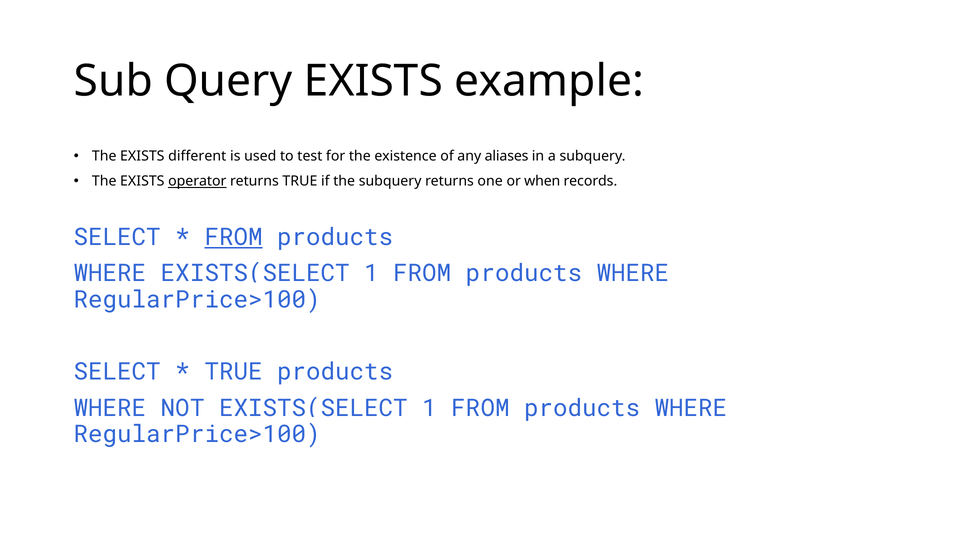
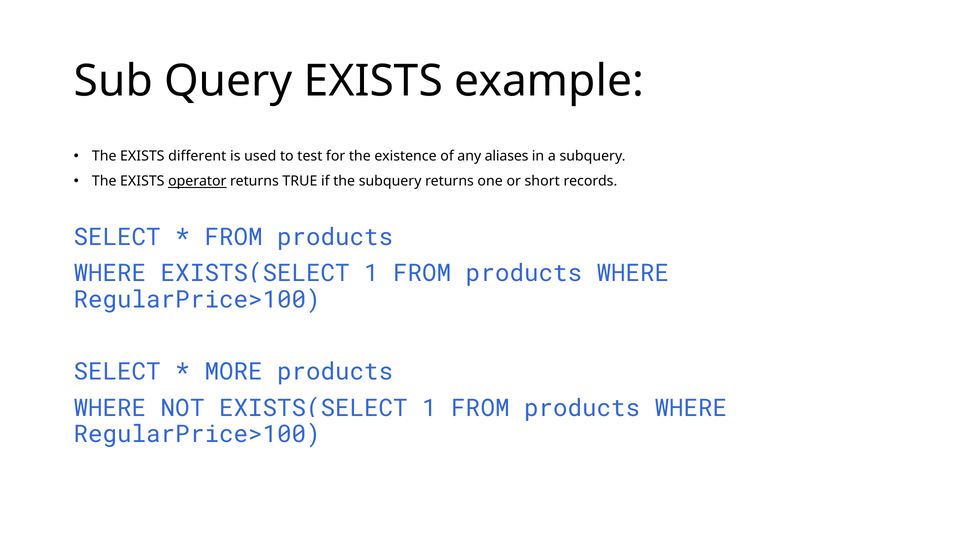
when: when -> short
FROM at (234, 238) underline: present -> none
TRUE at (234, 372): TRUE -> MORE
